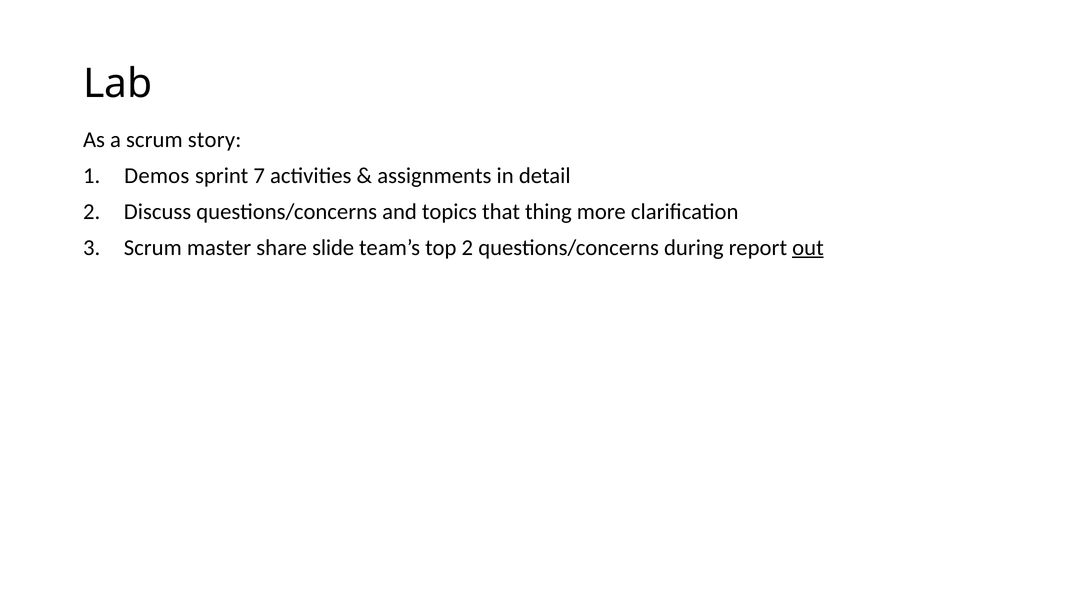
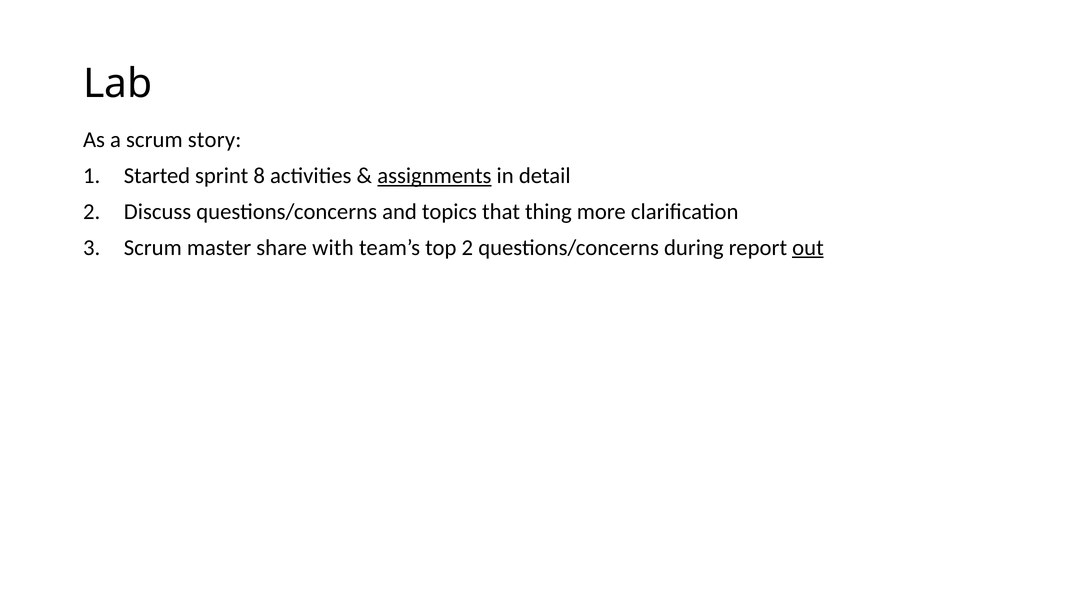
Demos: Demos -> Started
7: 7 -> 8
assignments underline: none -> present
slide: slide -> with
